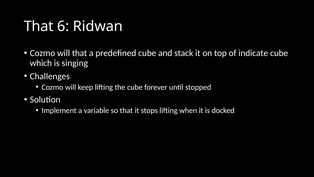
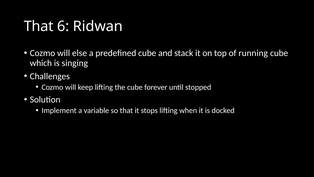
will that: that -> else
indicate: indicate -> running
